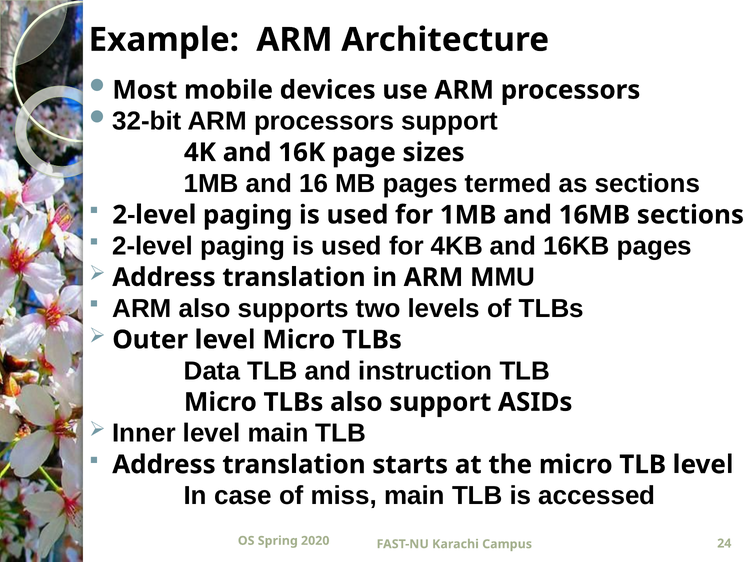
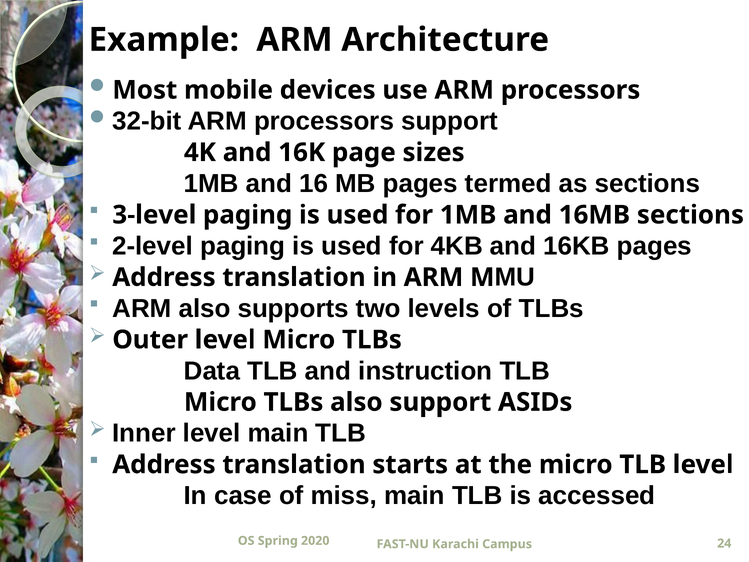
2-level at (154, 215): 2-level -> 3-level
